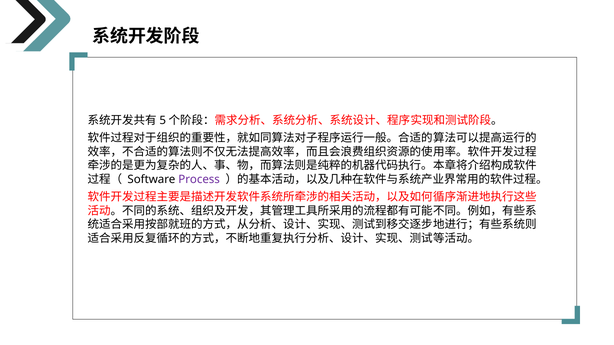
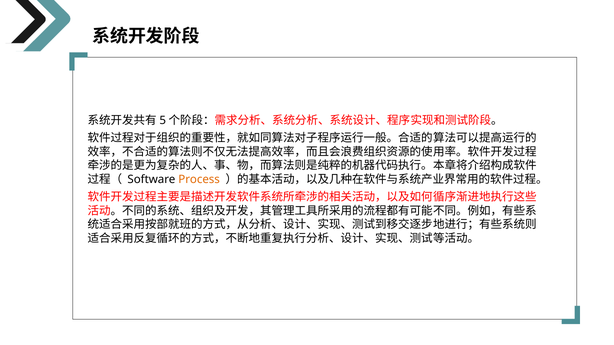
Process colour: purple -> orange
